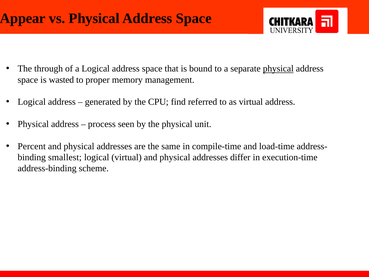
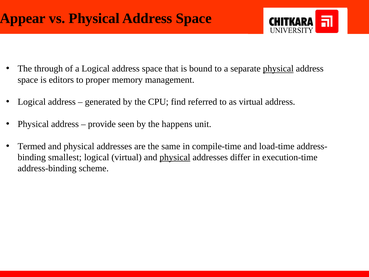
wasted: wasted -> editors
process: process -> provide
the physical: physical -> happens
Percent: Percent -> Termed
physical at (175, 157) underline: none -> present
